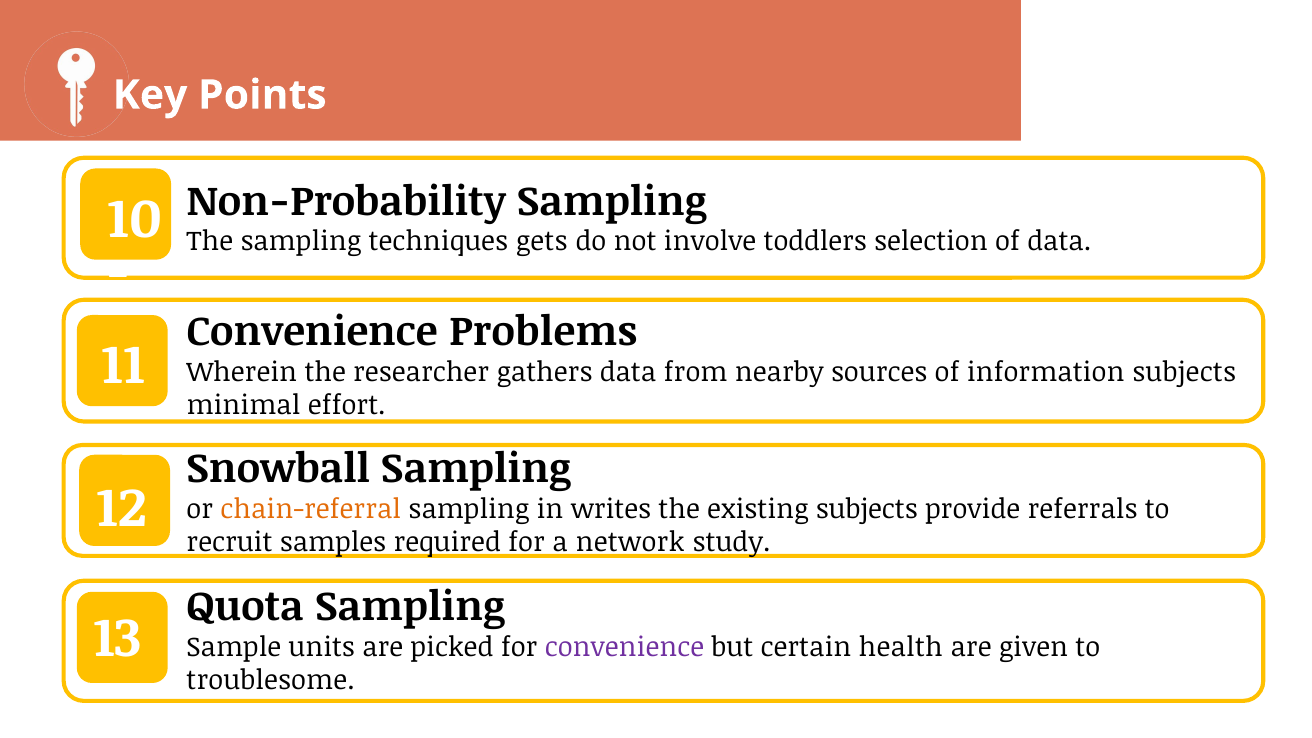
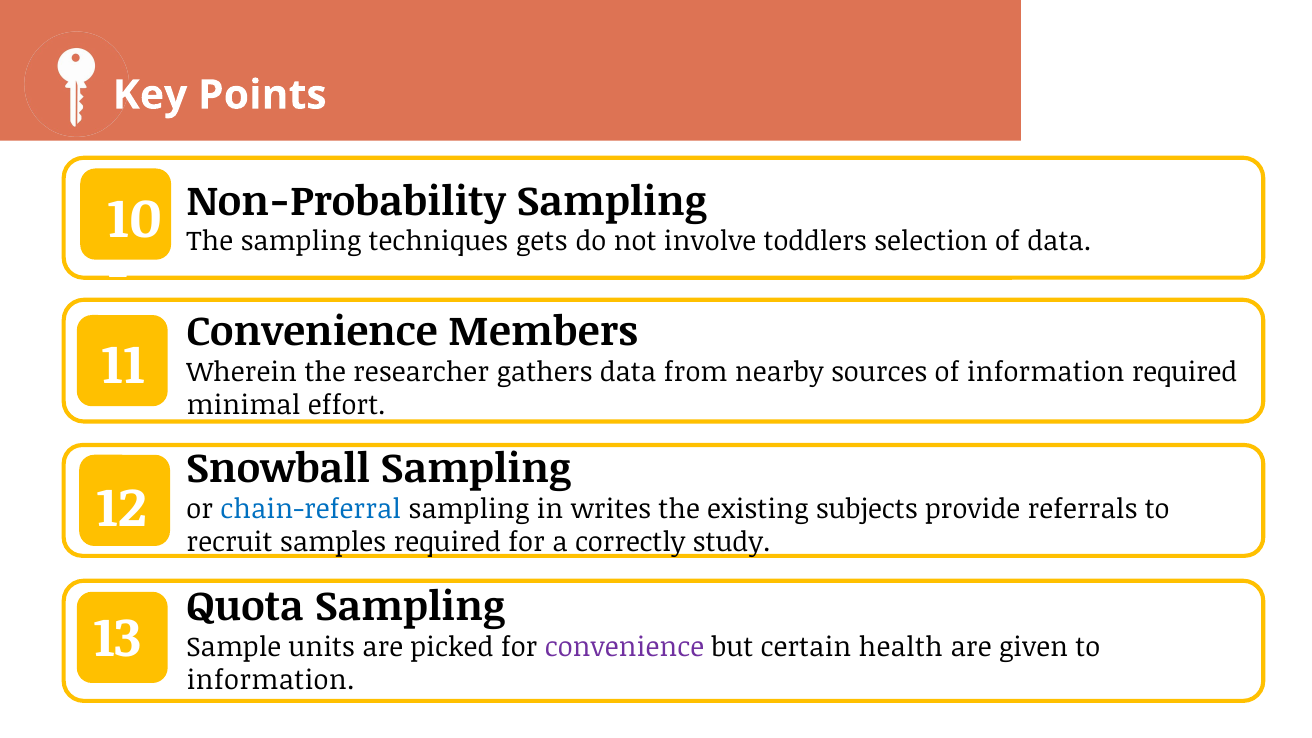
Problems: Problems -> Members
information subjects: subjects -> required
chain-referral colour: orange -> blue
network: network -> correctly
troublesome at (271, 680): troublesome -> information
